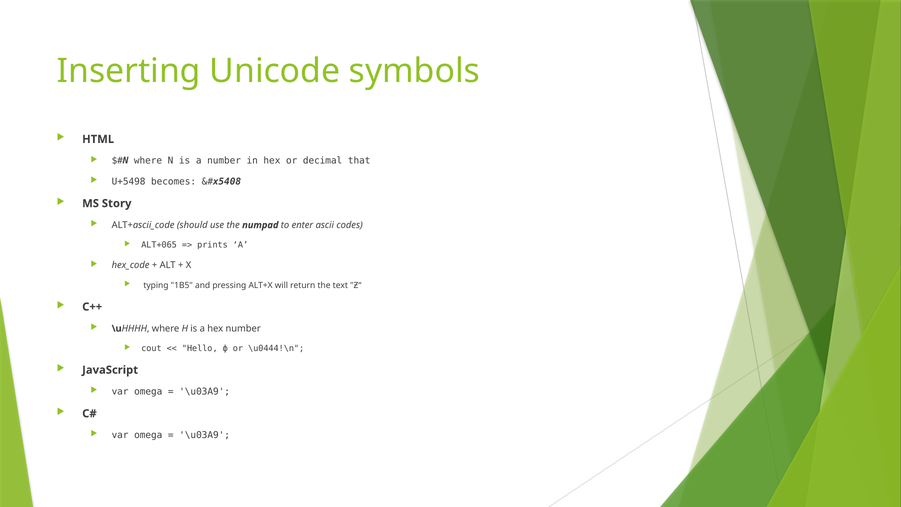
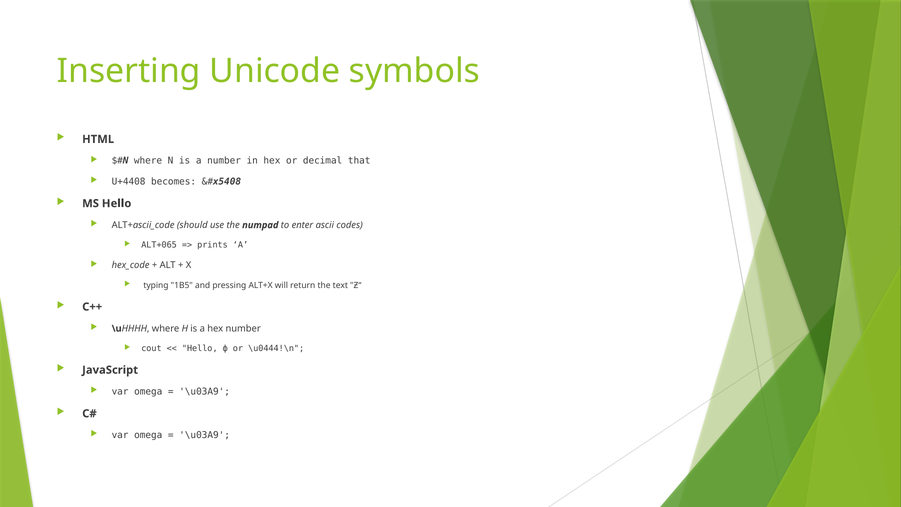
U+5498: U+5498 -> U+4408
MS Story: Story -> Hello
